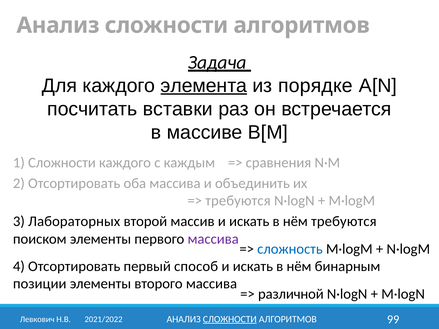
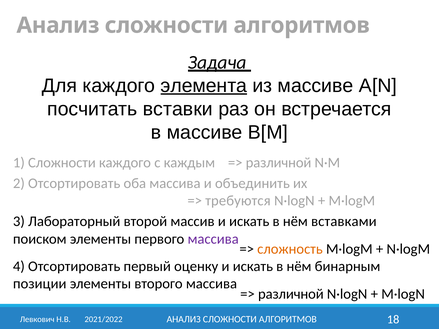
из порядке: порядке -> массиве
сравнения at (278, 163): сравнения -> различной
Лабораторных: Лабораторных -> Лабораторный
нём требуются: требуются -> вставками
сложность colour: blue -> orange
способ: способ -> оценку
СЛОЖНОСТИ at (230, 319) underline: present -> none
99: 99 -> 18
